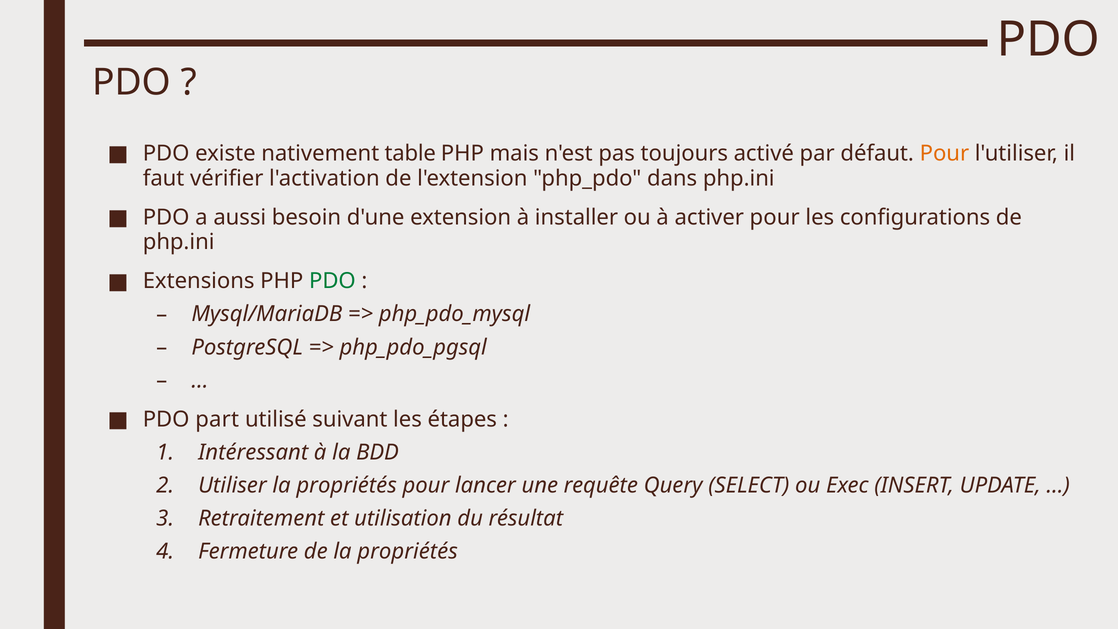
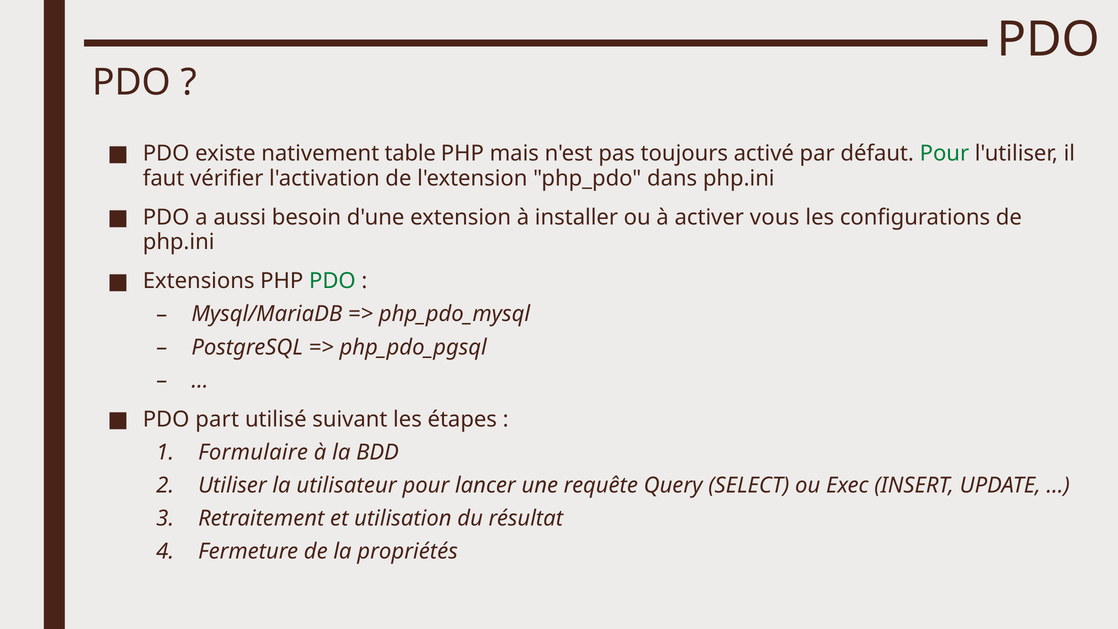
Pour at (944, 153) colour: orange -> green
activer pour: pour -> vous
Intéressant: Intéressant -> Formulaire
Utiliser la propriétés: propriétés -> utilisateur
